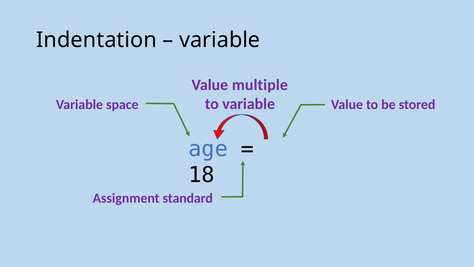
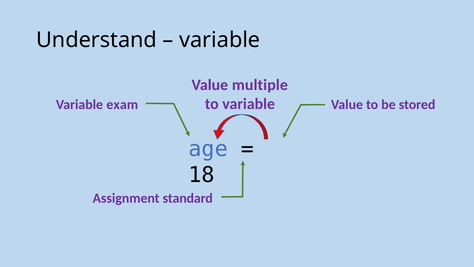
Indentation: Indentation -> Understand
space: space -> exam
